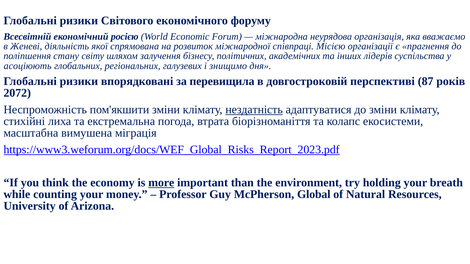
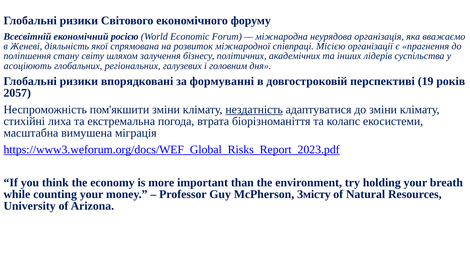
знищимо: знищимо -> головним
перевищила: перевищила -> формуванні
87: 87 -> 19
2072: 2072 -> 2057
more underline: present -> none
Global: Global -> Змісту
